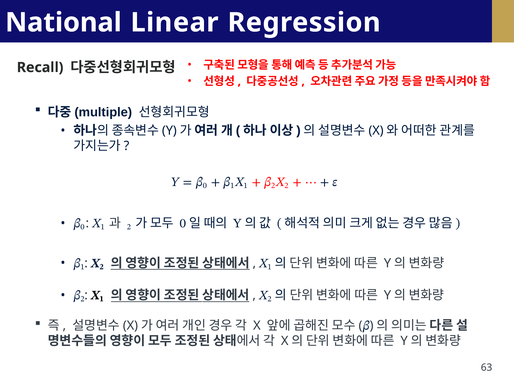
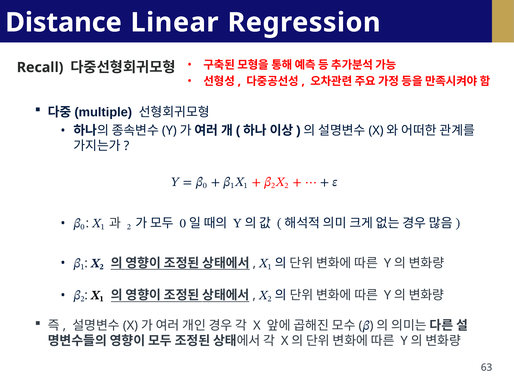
National: National -> Distance
